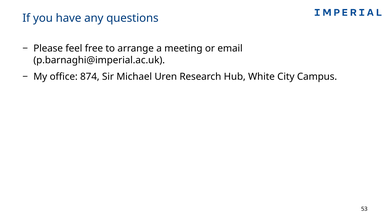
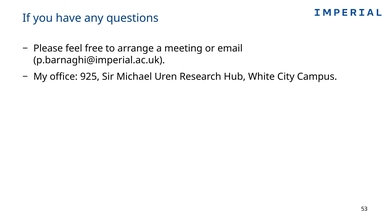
874: 874 -> 925
